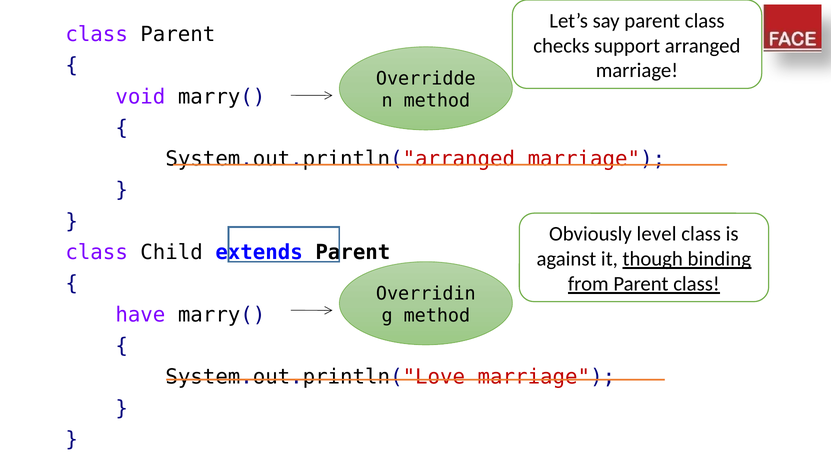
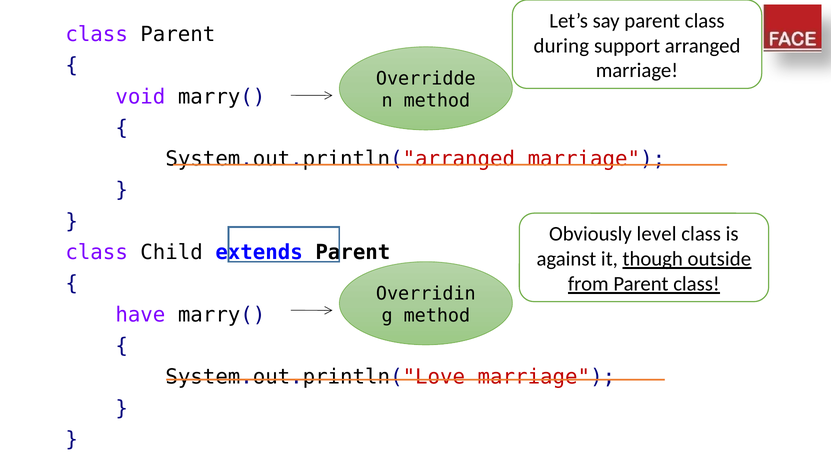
checks: checks -> during
binding: binding -> outside
